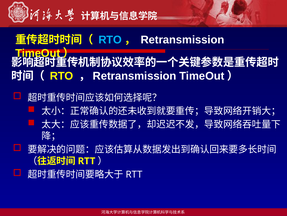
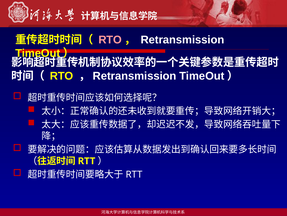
RTO at (110, 40) colour: light blue -> pink
